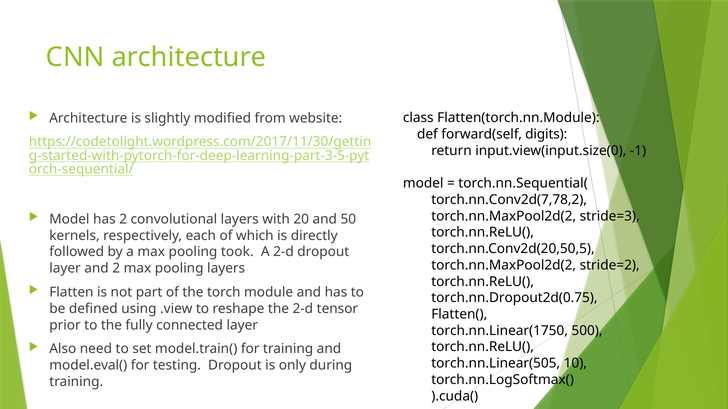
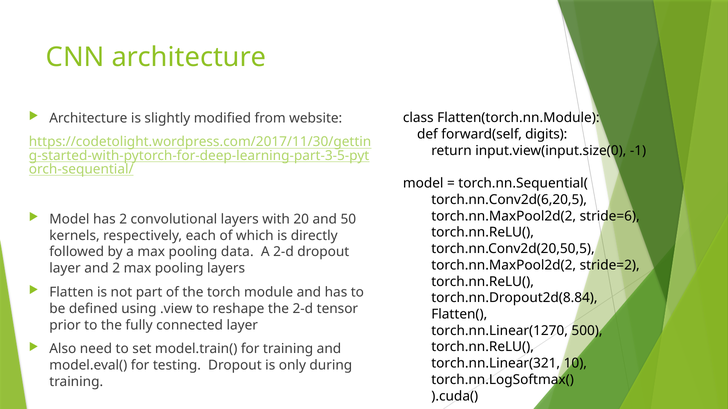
torch.nn.Conv2d(7,78,2: torch.nn.Conv2d(7,78,2 -> torch.nn.Conv2d(6,20,5
stride=3: stride=3 -> stride=6
took: took -> data
torch.nn.Dropout2d(0.75: torch.nn.Dropout2d(0.75 -> torch.nn.Dropout2d(8.84
torch.nn.Linear(1750: torch.nn.Linear(1750 -> torch.nn.Linear(1270
torch.nn.Linear(505: torch.nn.Linear(505 -> torch.nn.Linear(321
